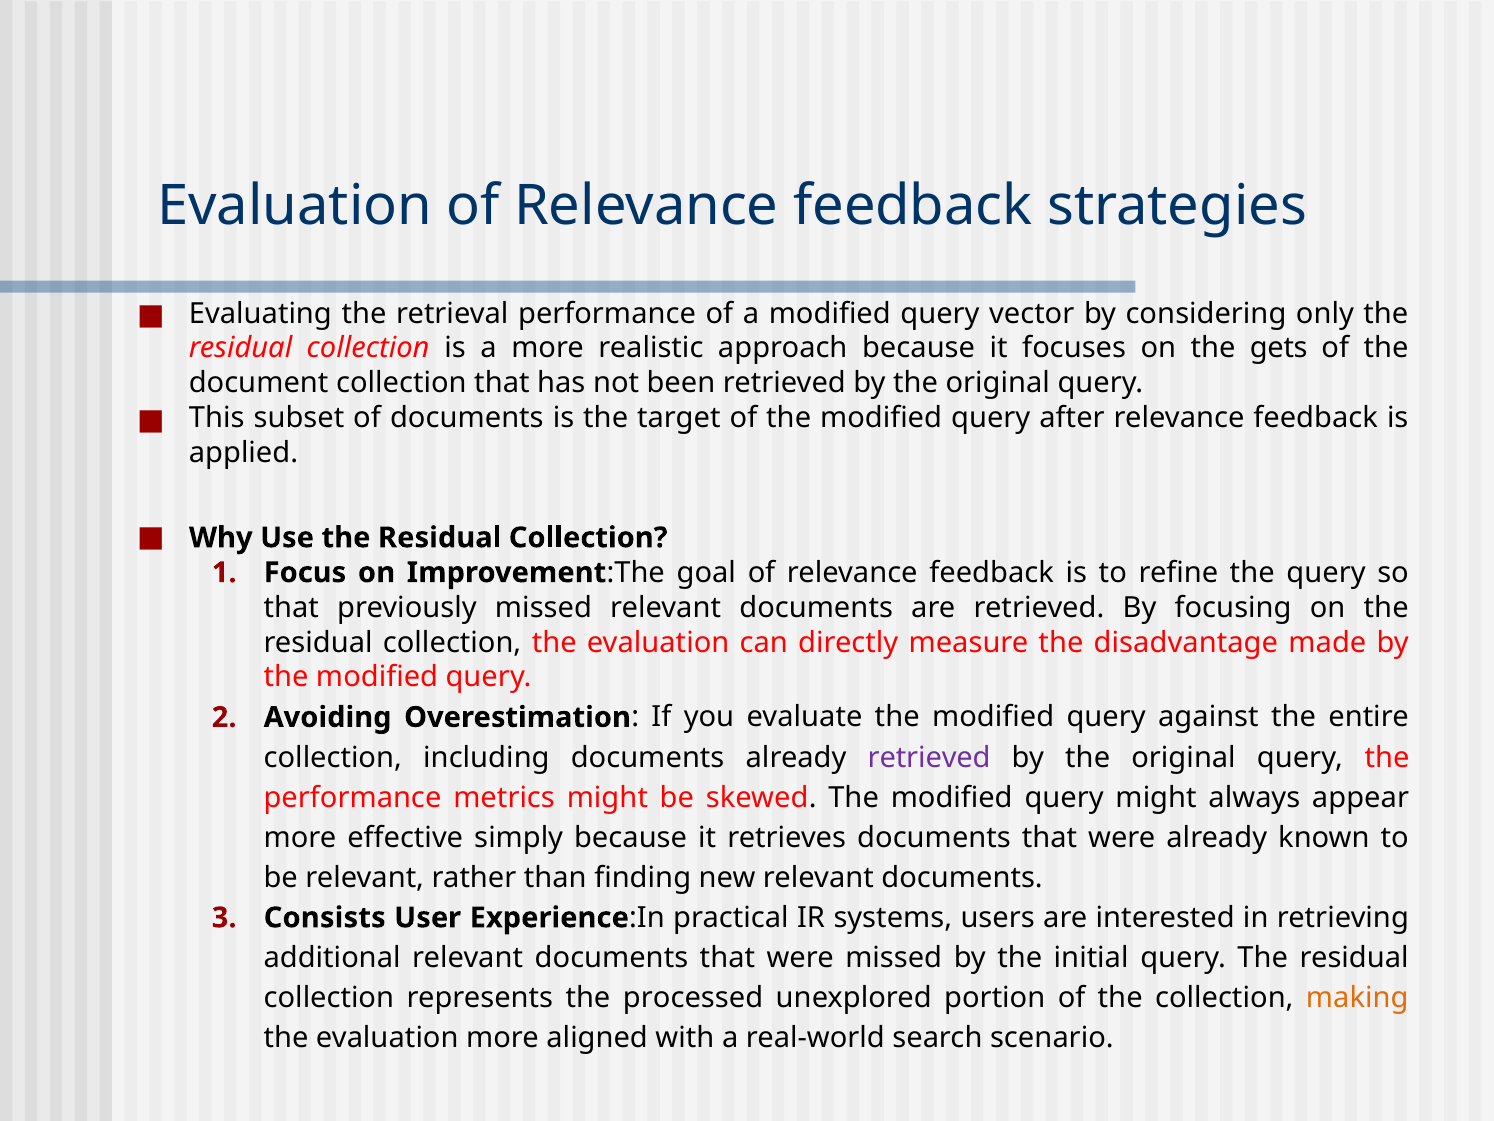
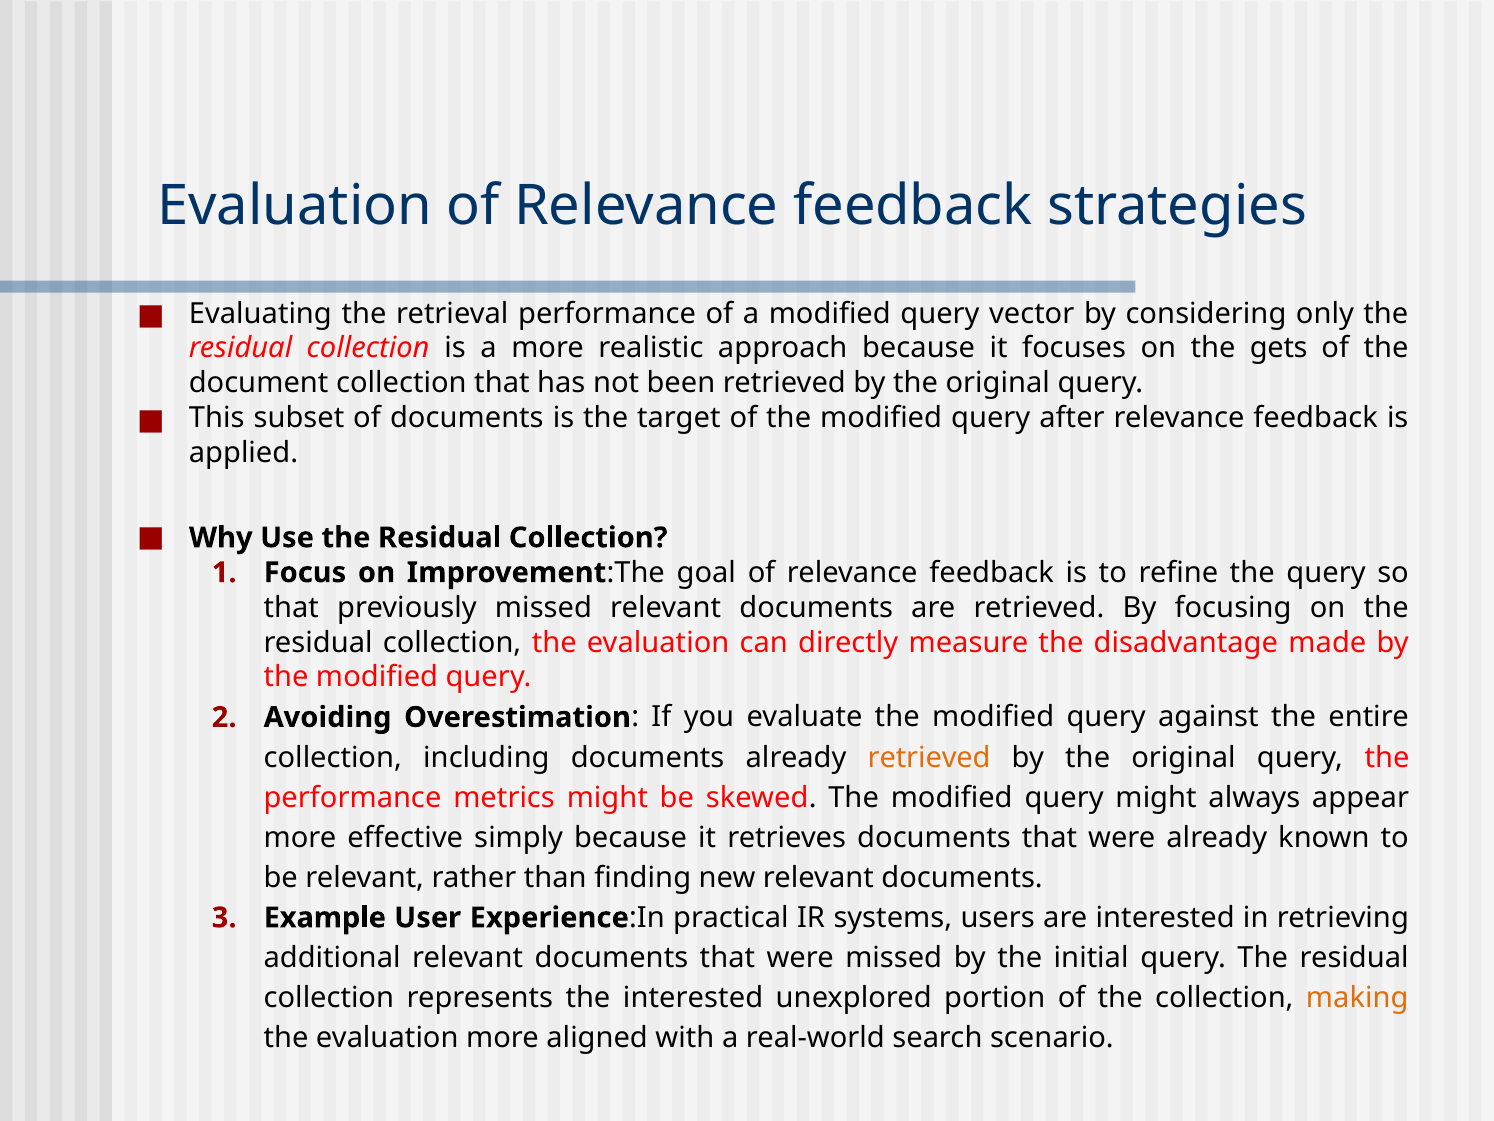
retrieved at (929, 757) colour: purple -> orange
Consists: Consists -> Example
the processed: processed -> interested
